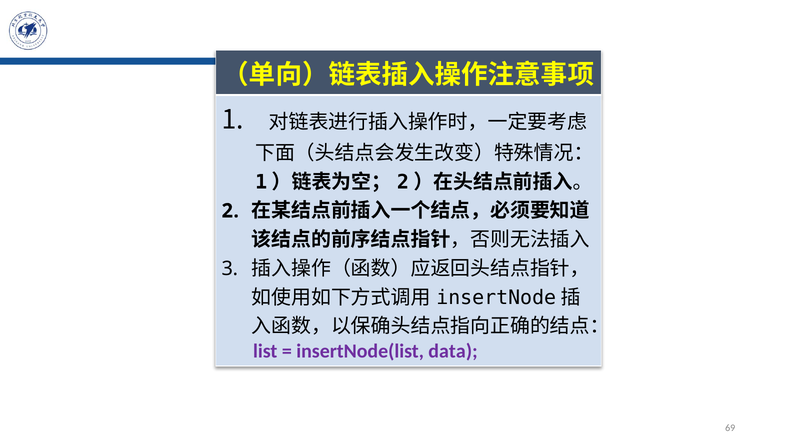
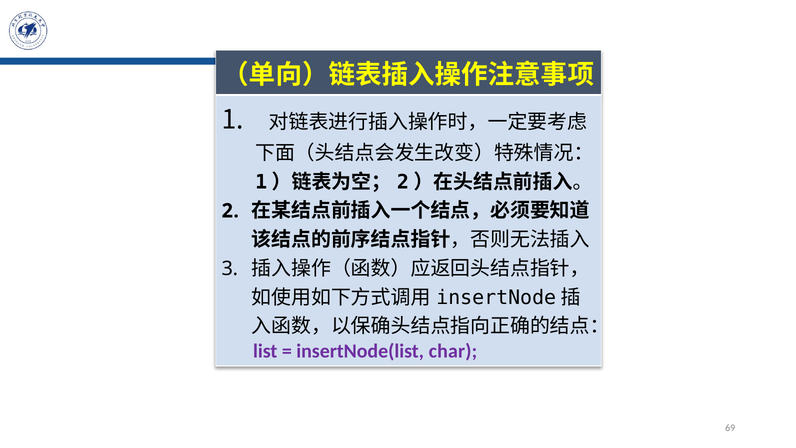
data: data -> char
